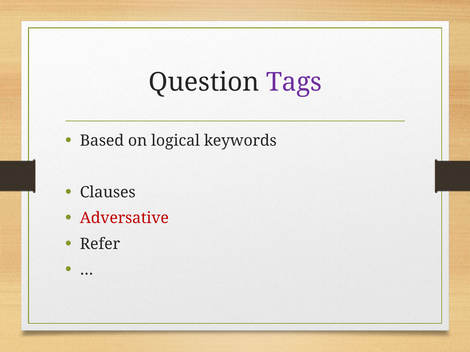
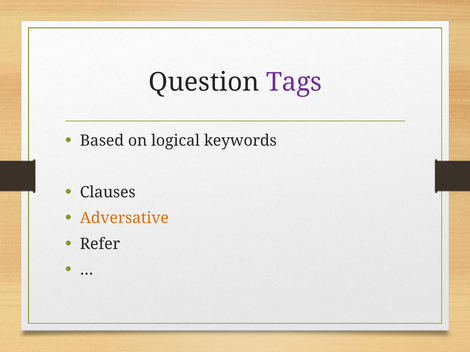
Adversative colour: red -> orange
